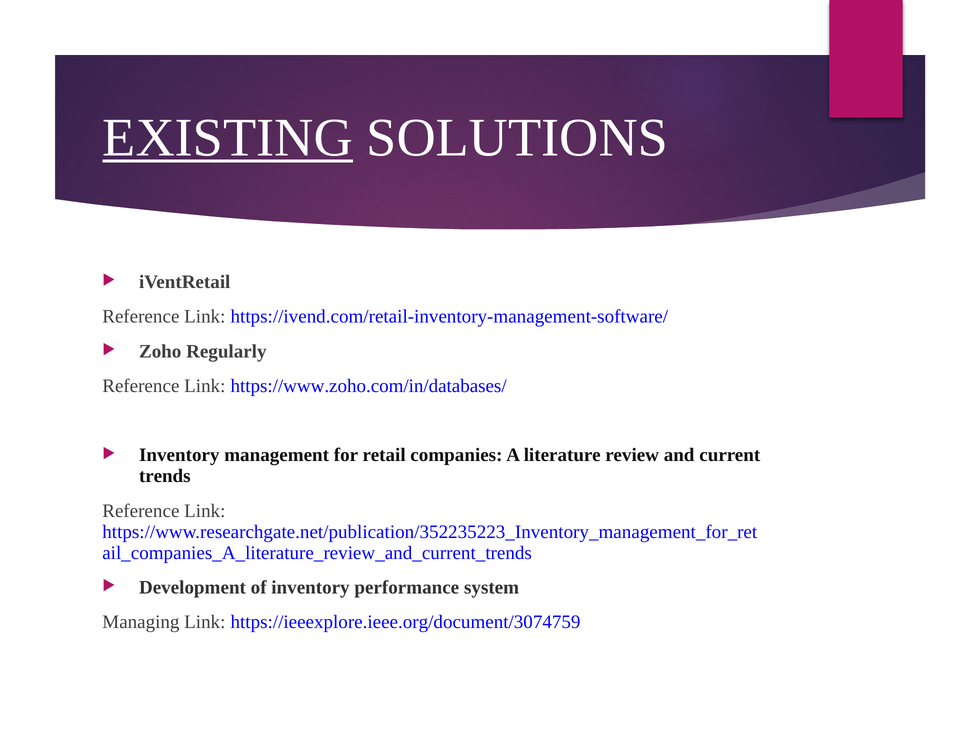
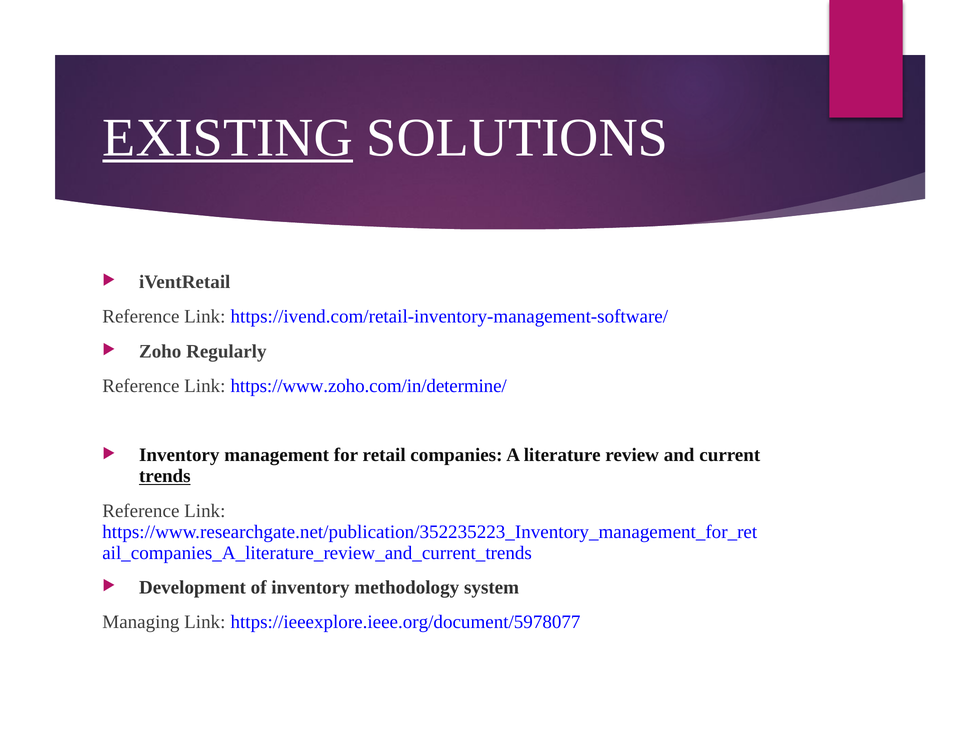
https://www.zoho.com/in/databases/: https://www.zoho.com/in/databases/ -> https://www.zoho.com/in/determine/
trends underline: none -> present
performance: performance -> methodology
https://ieeexplore.ieee.org/document/3074759: https://ieeexplore.ieee.org/document/3074759 -> https://ieeexplore.ieee.org/document/5978077
